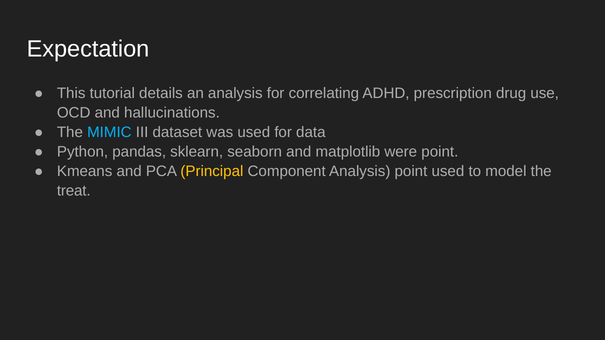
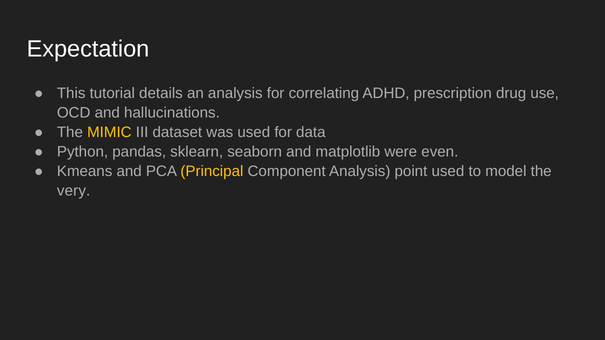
MIMIC colour: light blue -> yellow
were point: point -> even
treat: treat -> very
